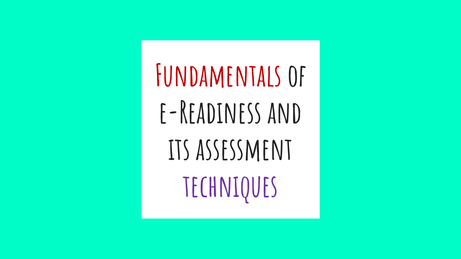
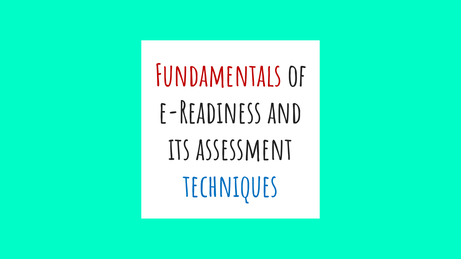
techniques colour: purple -> blue
